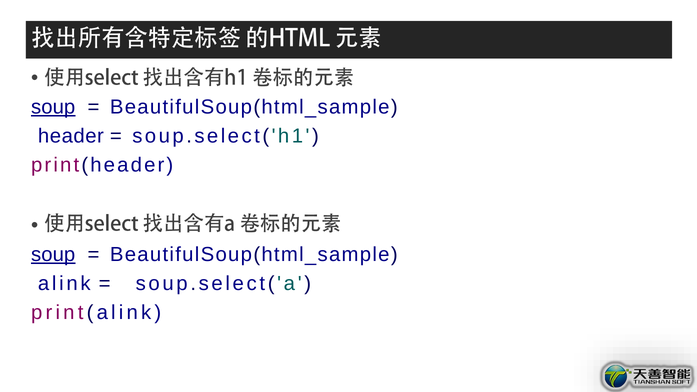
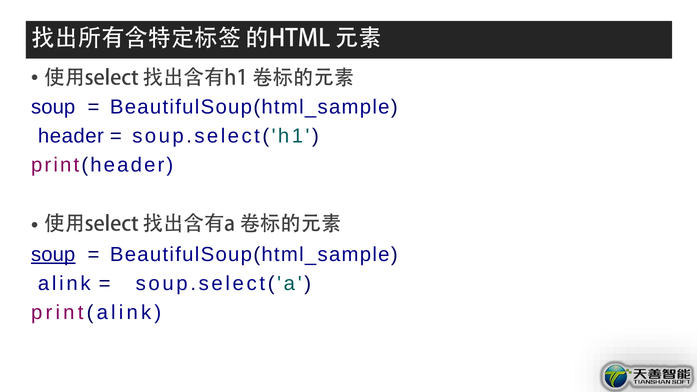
soup at (53, 107) underline: present -> none
